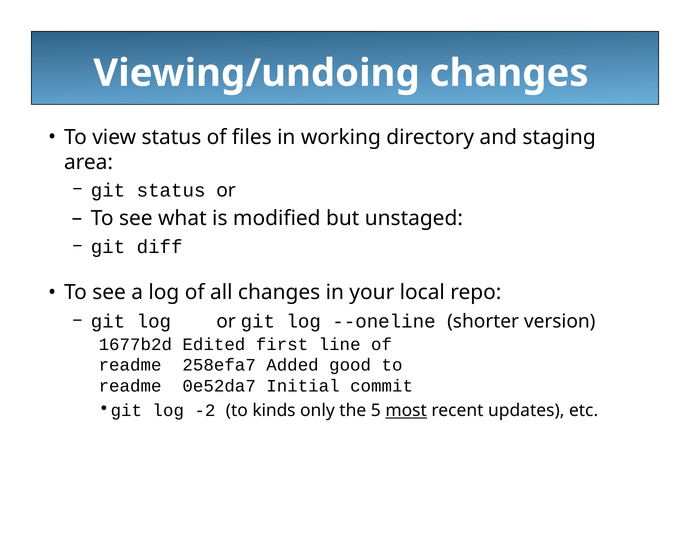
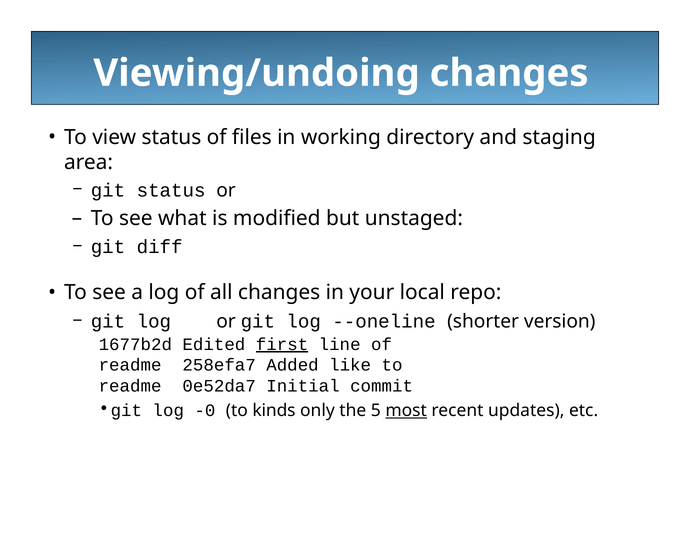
first underline: none -> present
good: good -> like
-2: -2 -> -0
